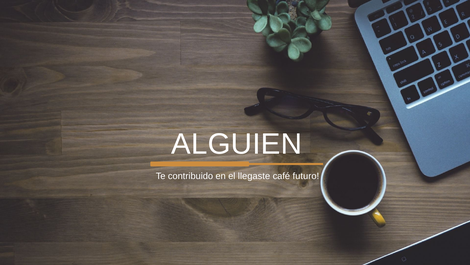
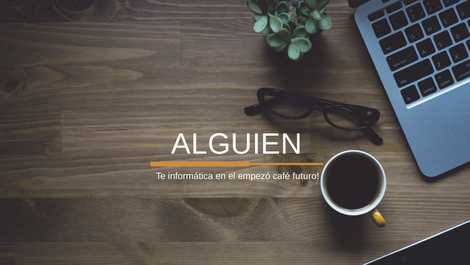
contribuido: contribuido -> informática
llegaste: llegaste -> empezó
